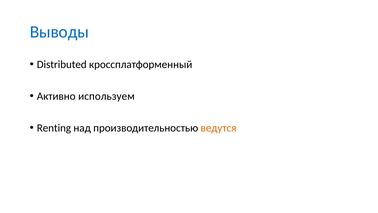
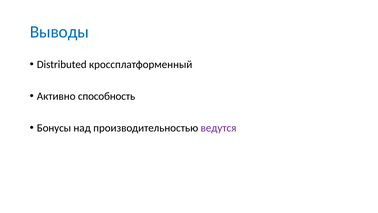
используем: используем -> способность
Renting: Renting -> Бонусы
ведутся colour: orange -> purple
